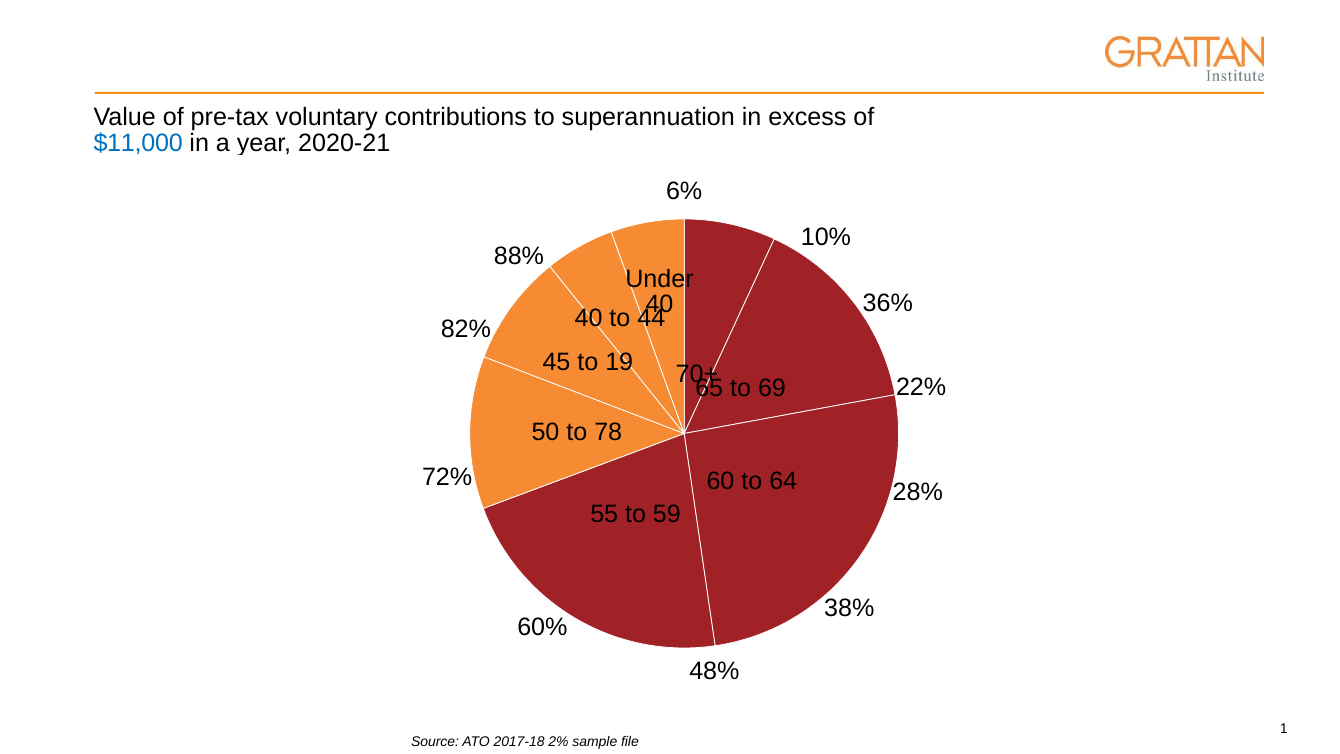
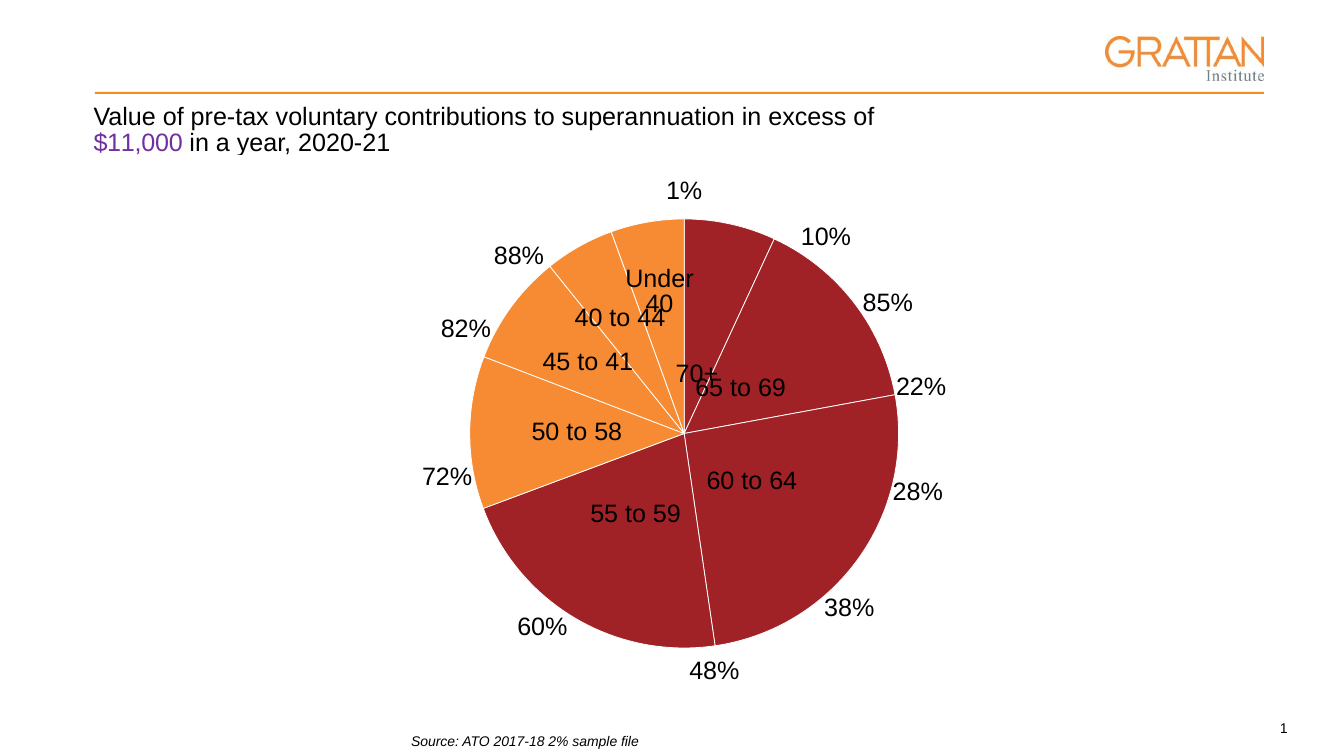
$11,000 colour: blue -> purple
6%: 6% -> 1%
36%: 36% -> 85%
19: 19 -> 41
78: 78 -> 58
